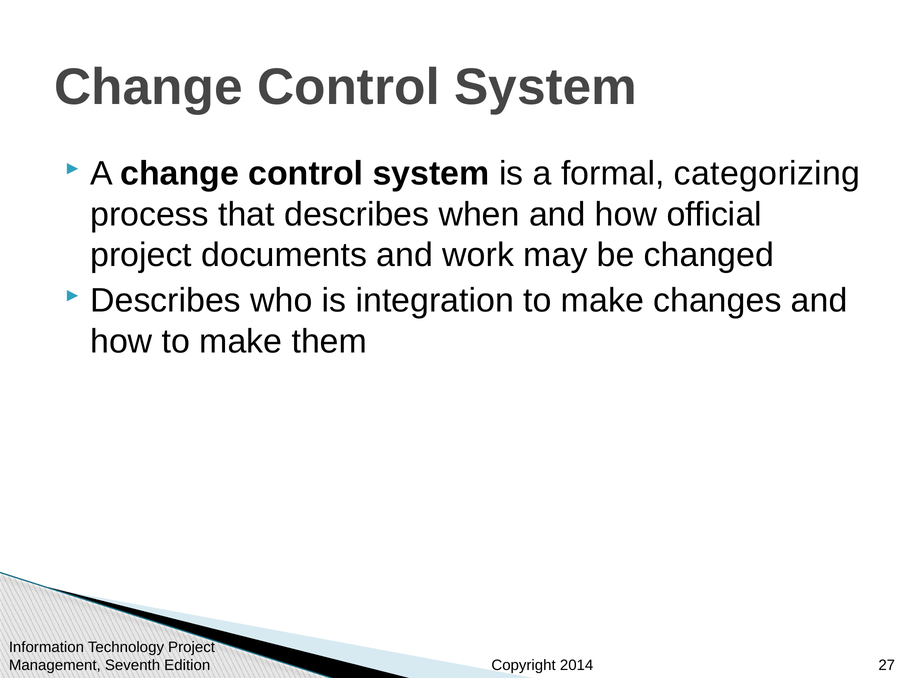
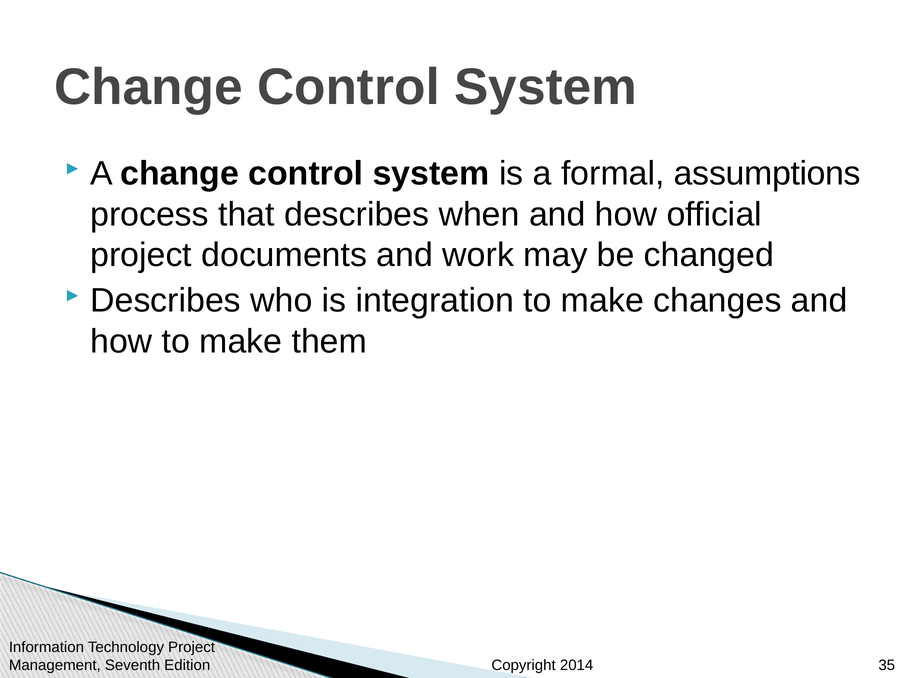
categorizing: categorizing -> assumptions
27: 27 -> 35
